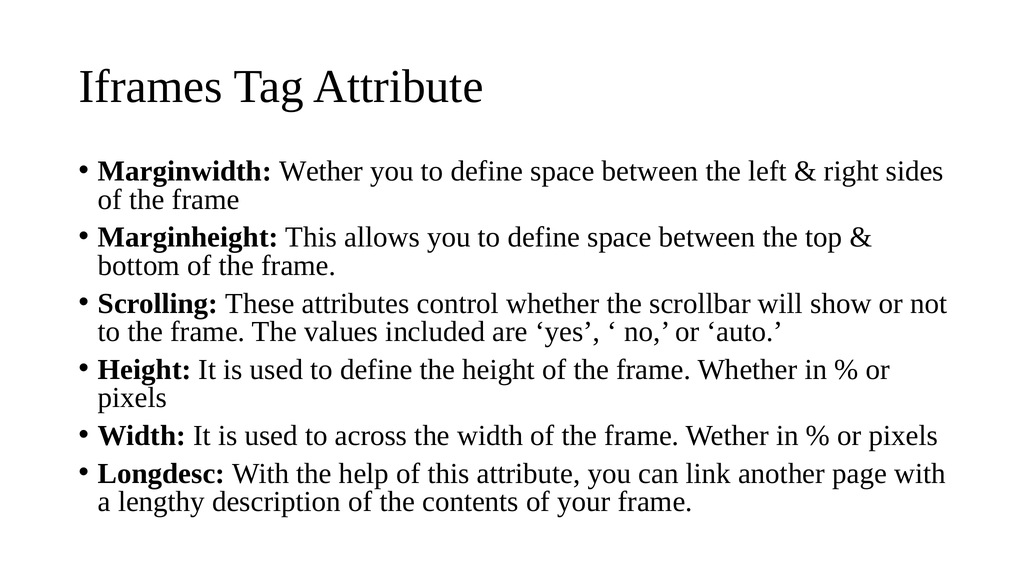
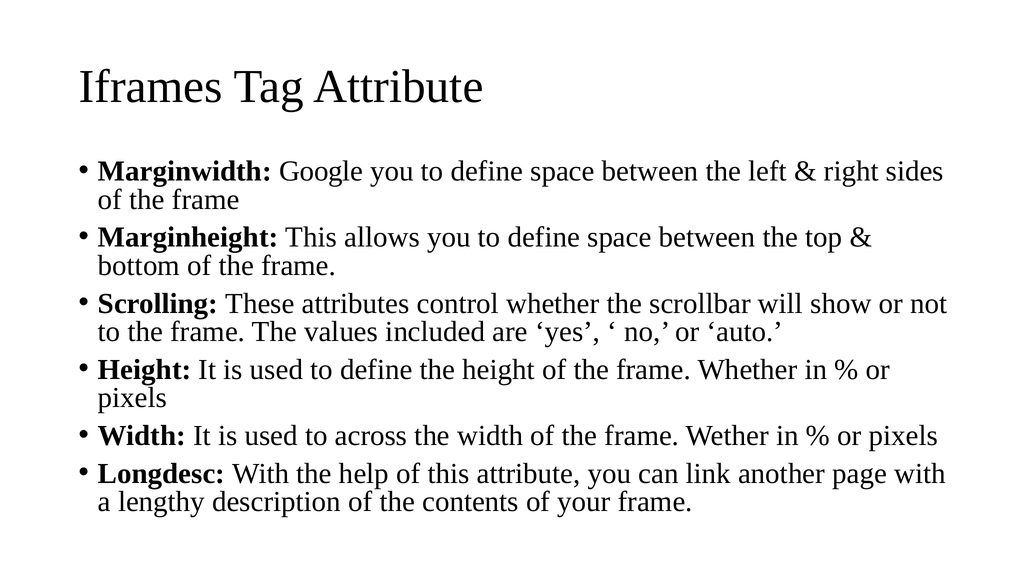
Marginwidth Wether: Wether -> Google
